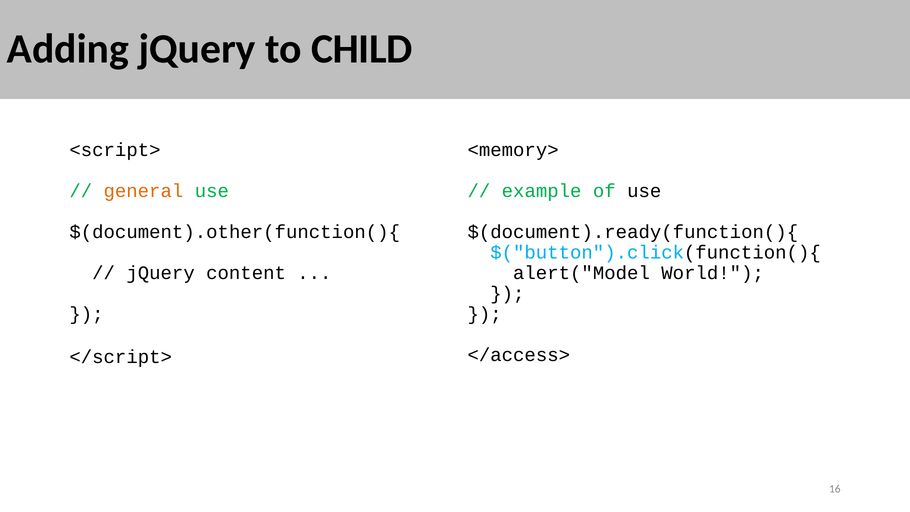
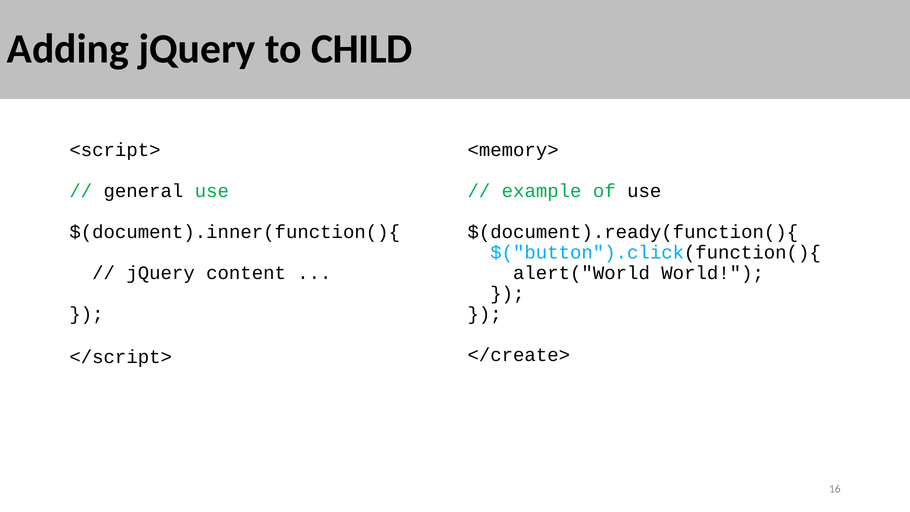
general colour: orange -> black
$(document).other(function(){: $(document).other(function(){ -> $(document).inner(function(){
alert("Model: alert("Model -> alert("World
</access>: </access> -> </create>
